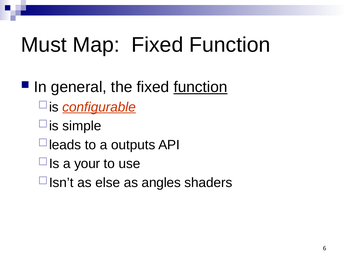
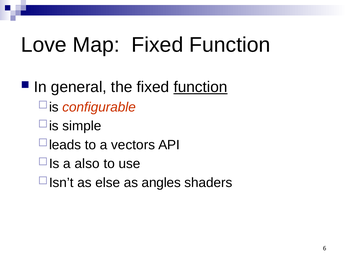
Must: Must -> Love
configurable underline: present -> none
outputs: outputs -> vectors
your: your -> also
